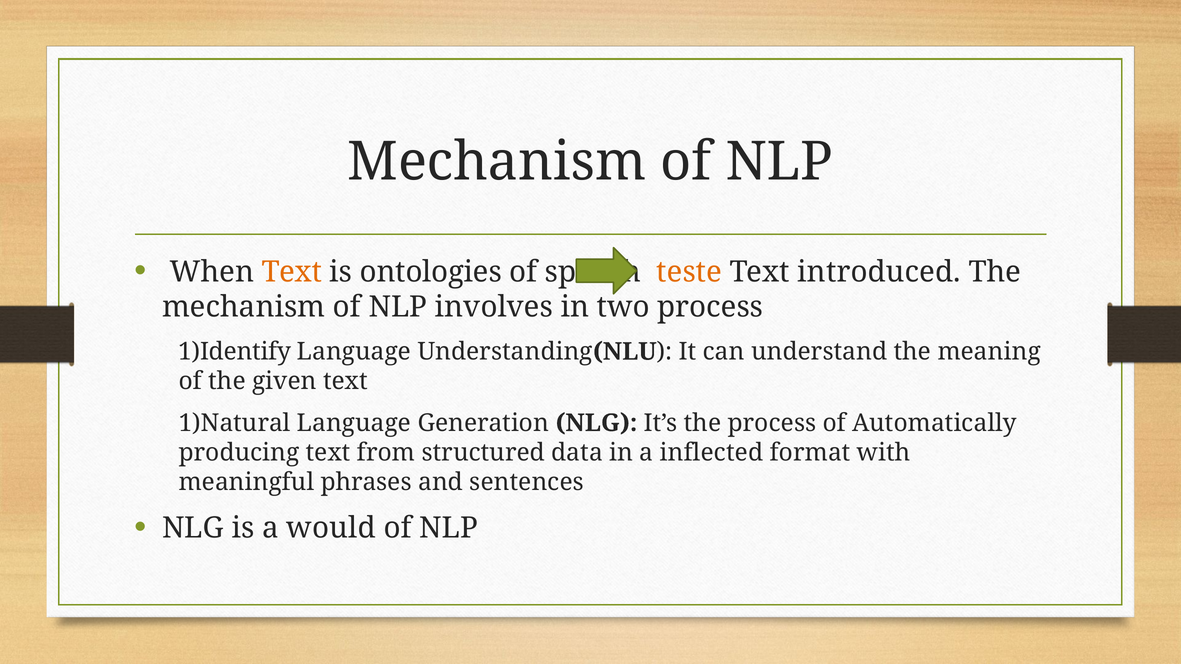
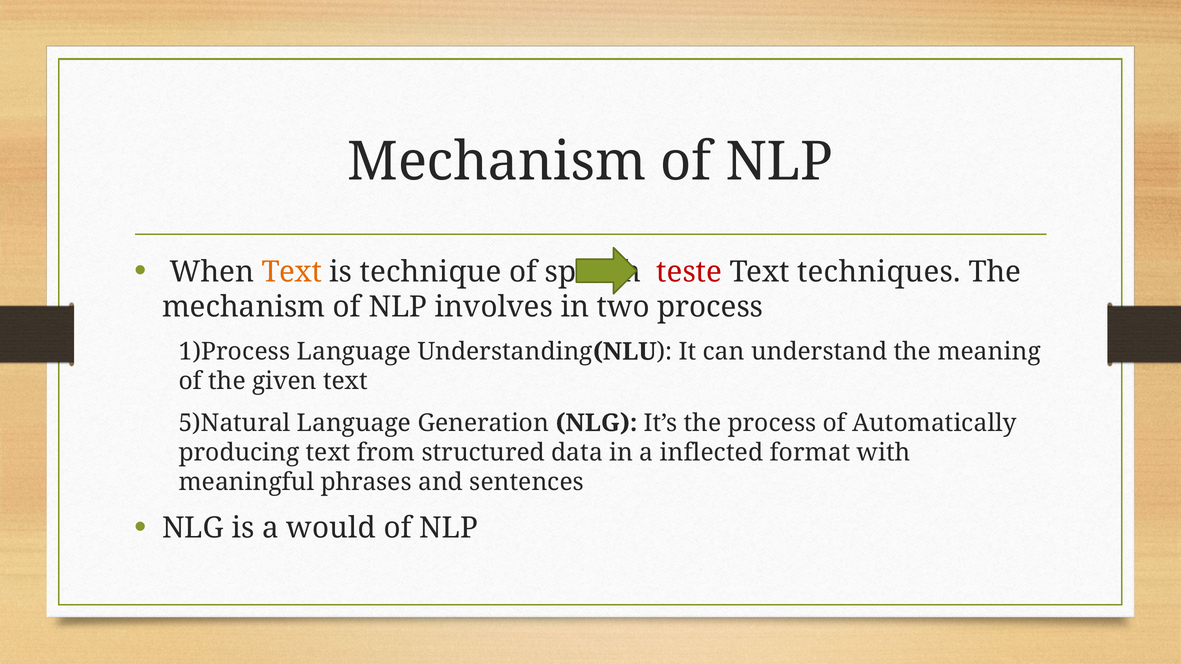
ontologies: ontologies -> technique
teste colour: orange -> red
introduced: introduced -> techniques
1)Identify: 1)Identify -> 1)Process
1)Natural: 1)Natural -> 5)Natural
